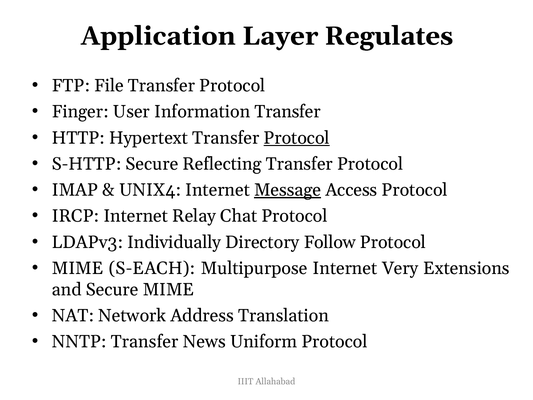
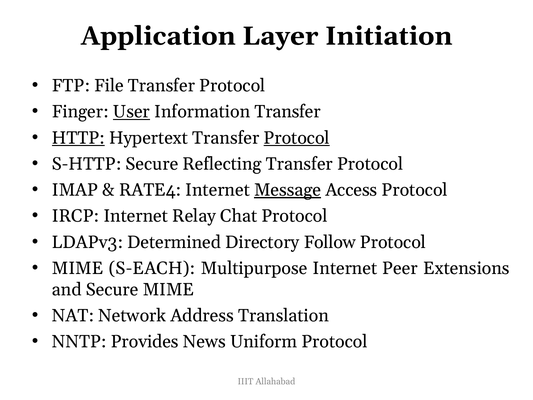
Regulates: Regulates -> Initiation
User underline: none -> present
HTTP underline: none -> present
UNIX4: UNIX4 -> RATE4
Individually: Individually -> Determined
Very: Very -> Peer
NNTP Transfer: Transfer -> Provides
